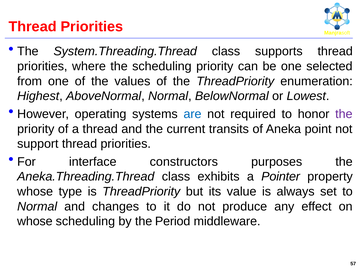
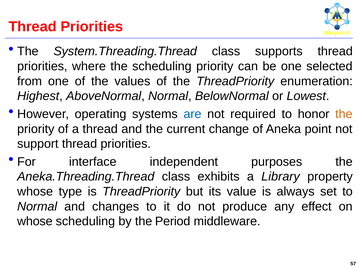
the at (344, 114) colour: purple -> orange
transits: transits -> change
constructors: constructors -> independent
Pointer: Pointer -> Library
